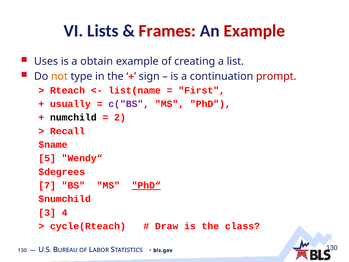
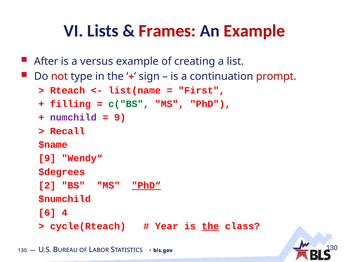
Uses: Uses -> After
obtain: obtain -> versus
not colour: orange -> red
usually: usually -> filling
c("BS colour: purple -> green
numchild colour: black -> purple
2 at (120, 117): 2 -> 9
5 at (47, 158): 5 -> 9
7: 7 -> 2
3: 3 -> 6
Draw: Draw -> Year
the at (210, 226) underline: none -> present
